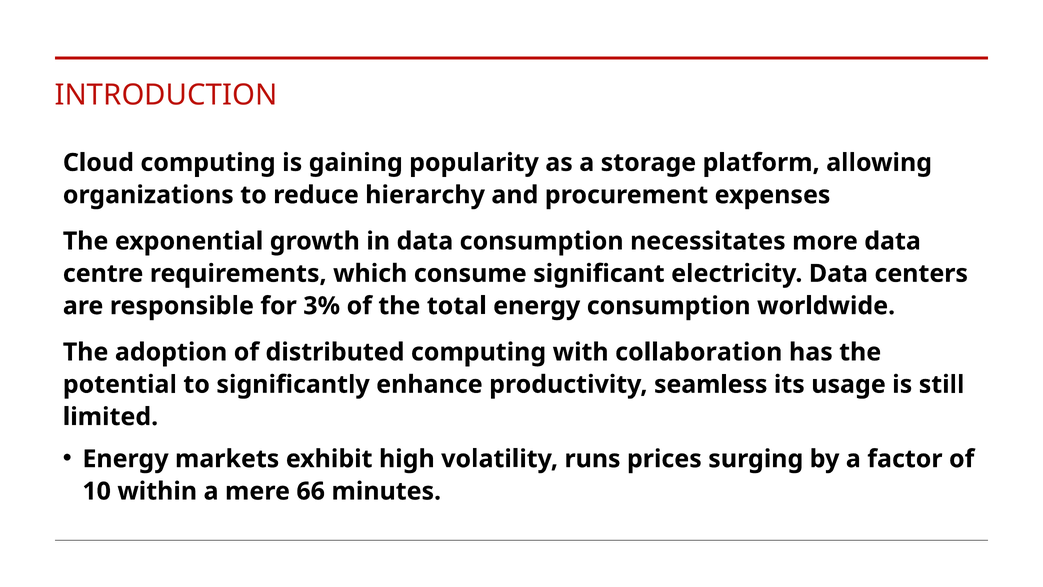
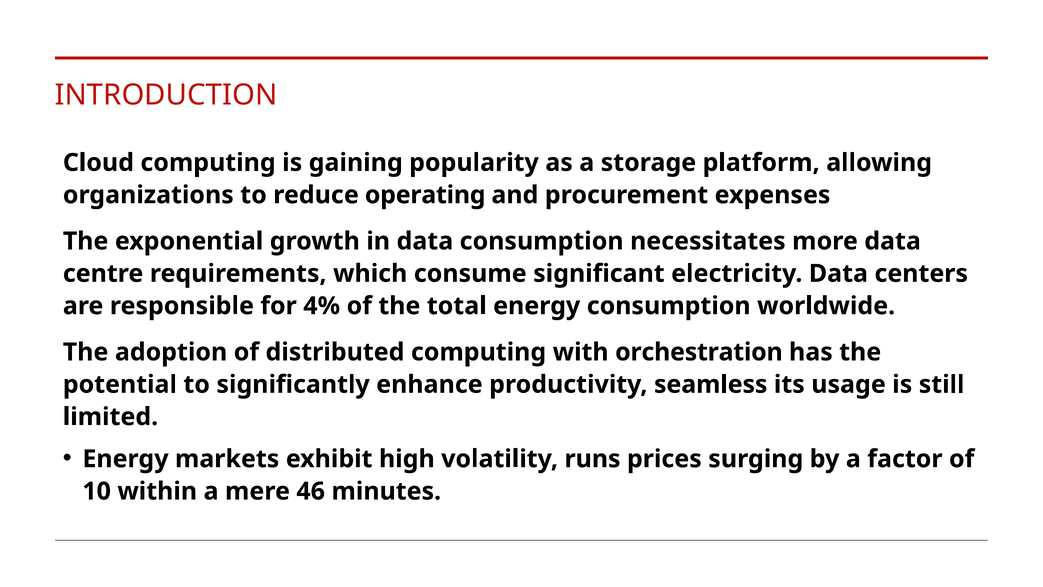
hierarchy: hierarchy -> operating
3%: 3% -> 4%
collaboration: collaboration -> orchestration
66: 66 -> 46
